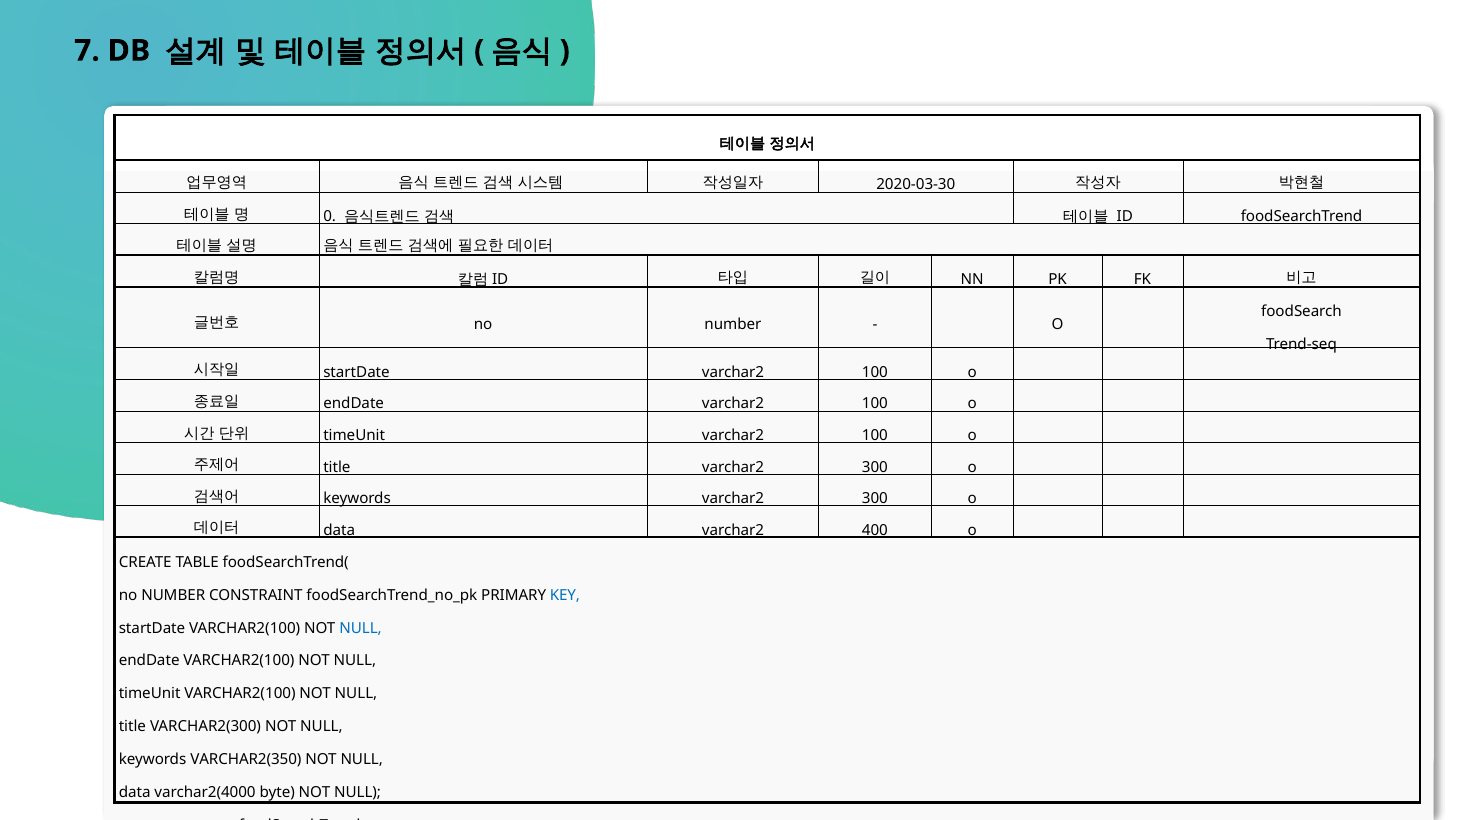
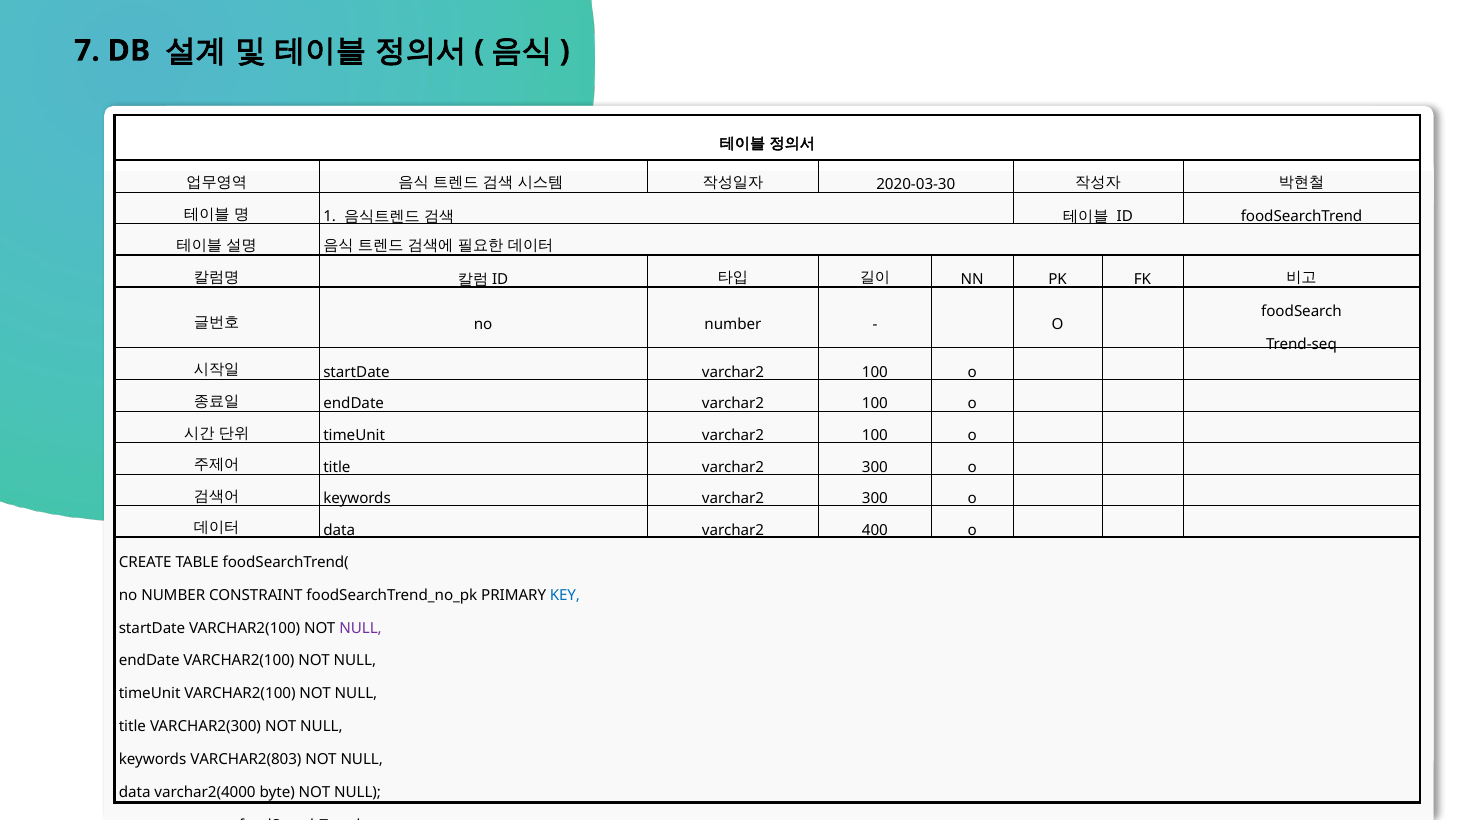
0: 0 -> 1
NULL at (361, 628) colour: blue -> purple
VARCHAR2(350: VARCHAR2(350 -> VARCHAR2(803
